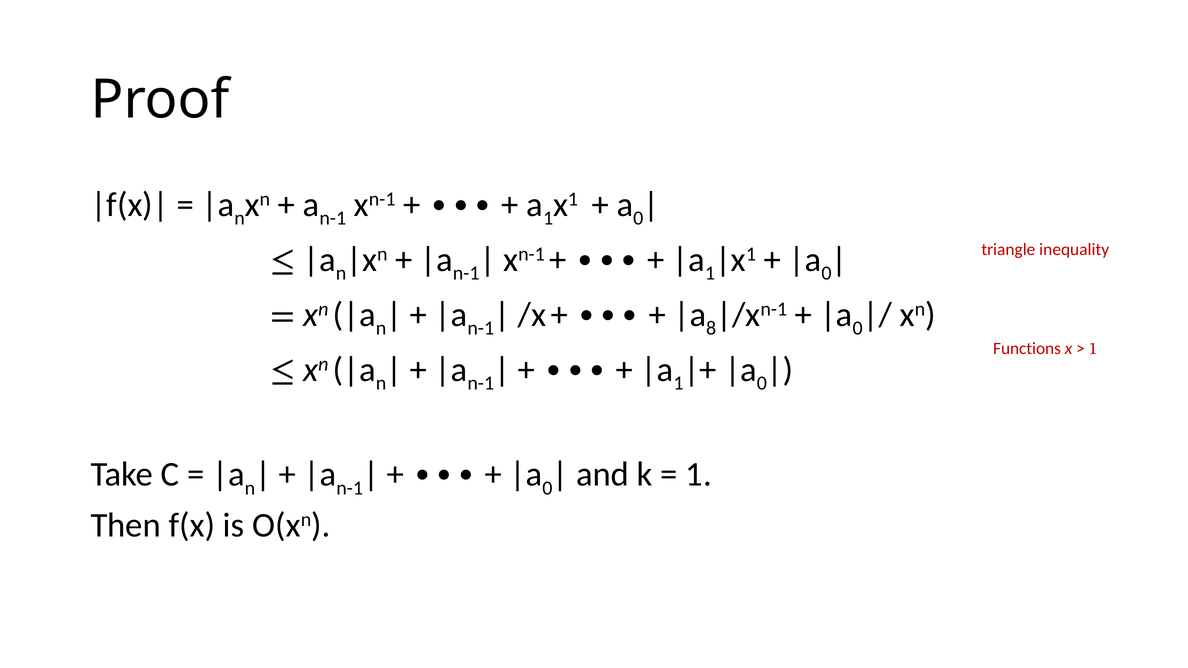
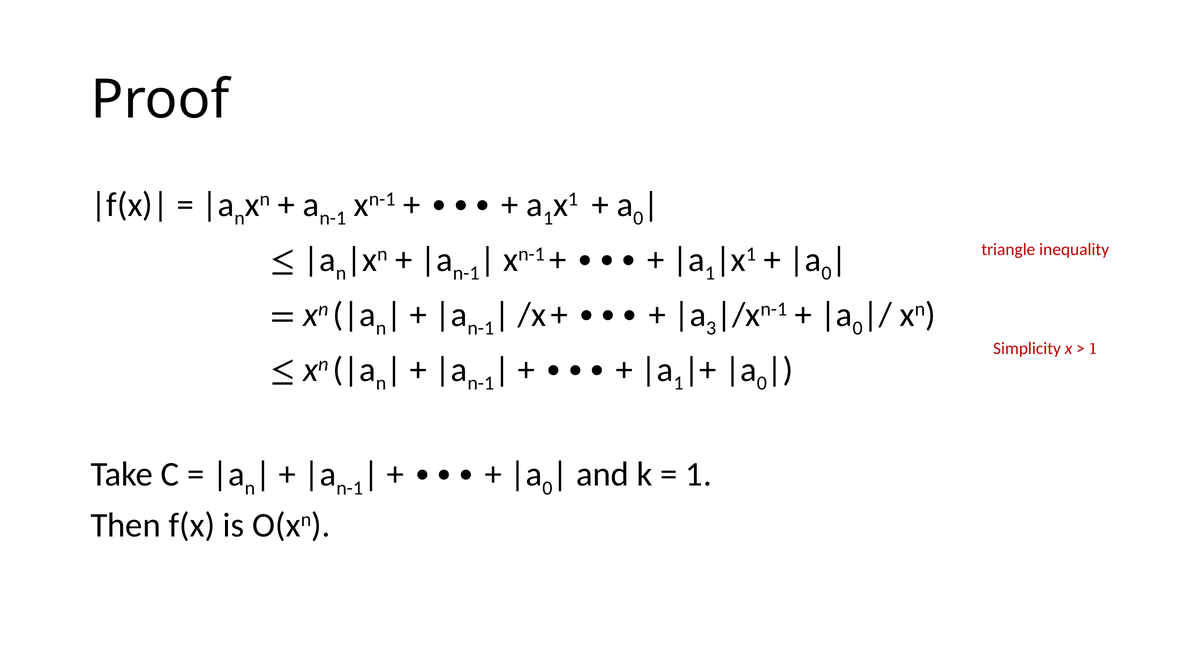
8: 8 -> 3
Functions: Functions -> Simplicity
